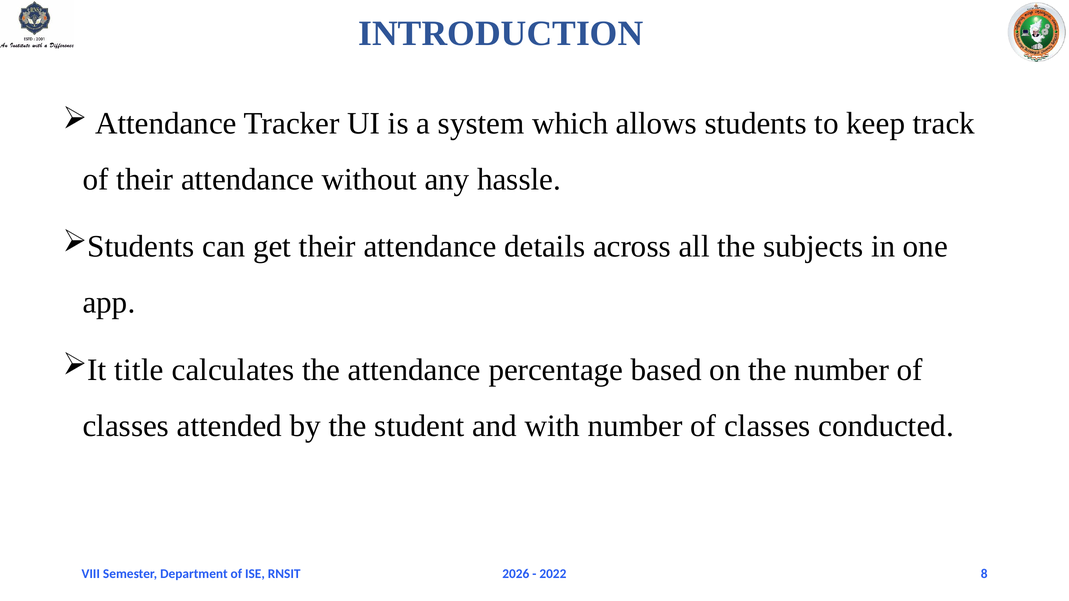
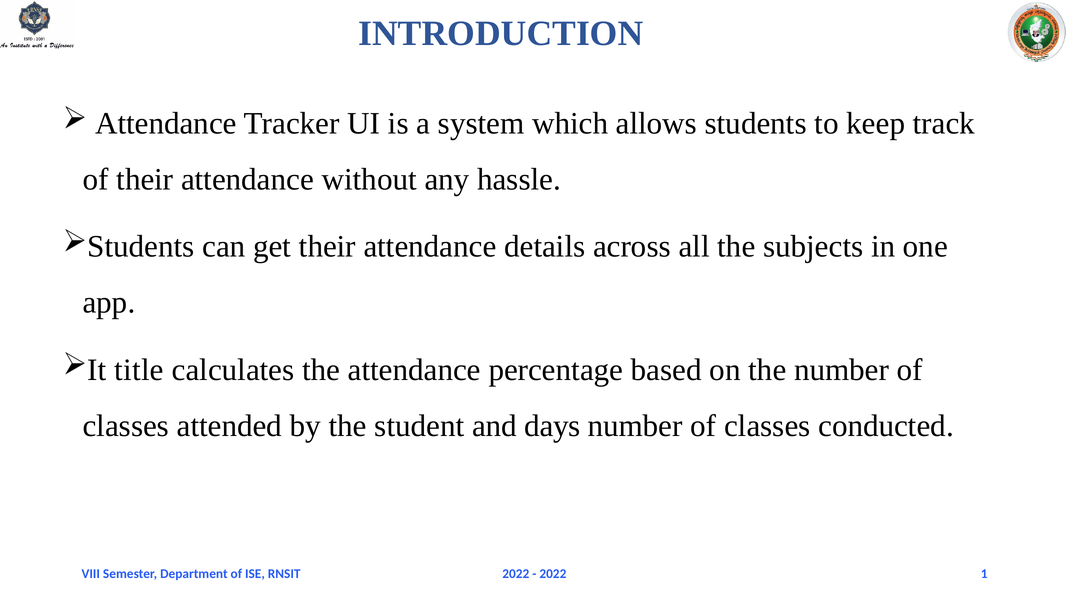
with: with -> days
2026 at (516, 574): 2026 -> 2022
8: 8 -> 1
